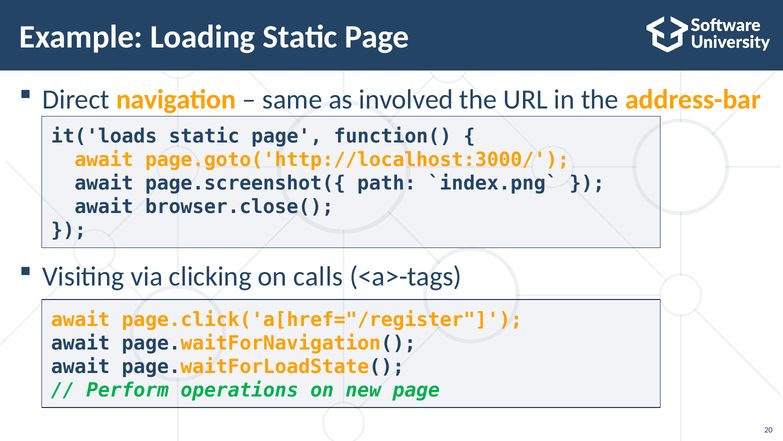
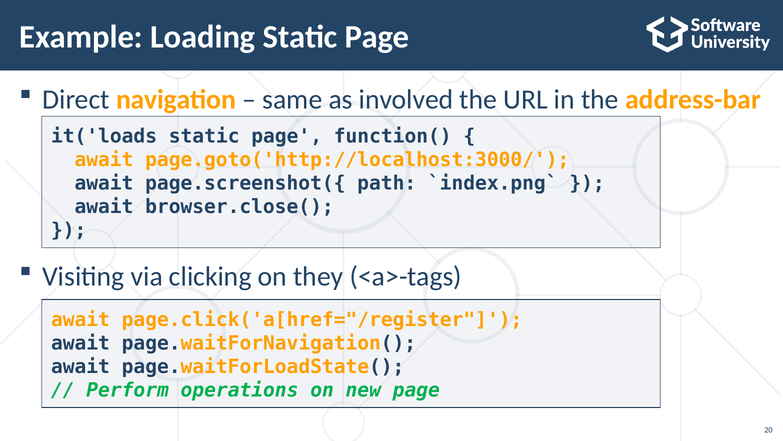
calls: calls -> they
